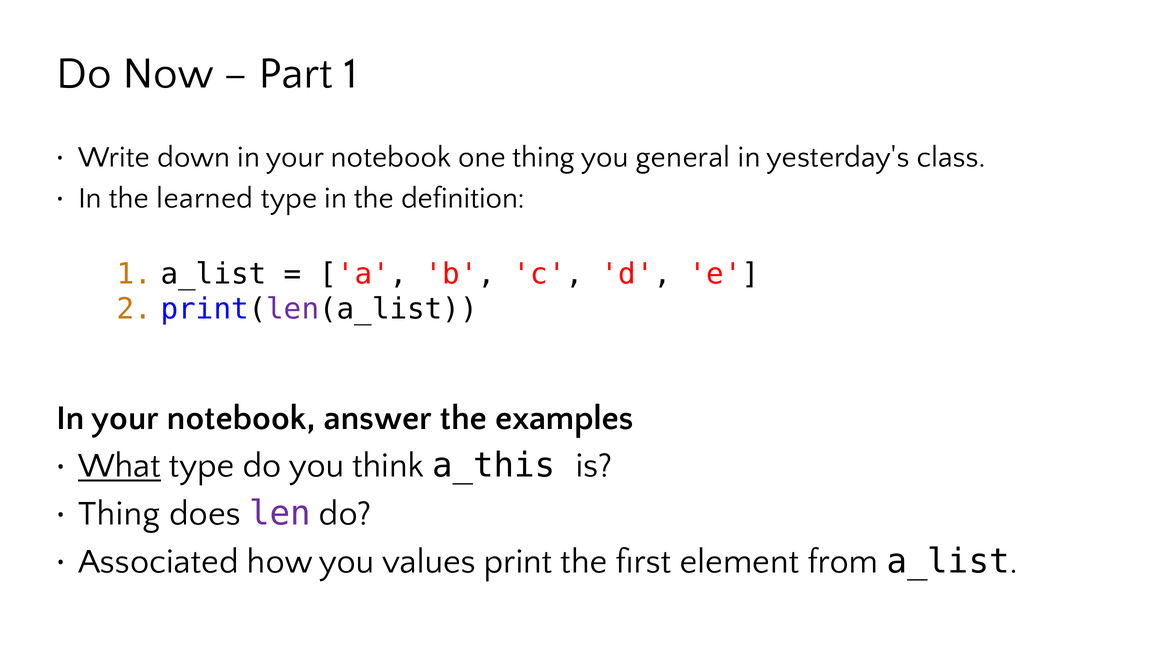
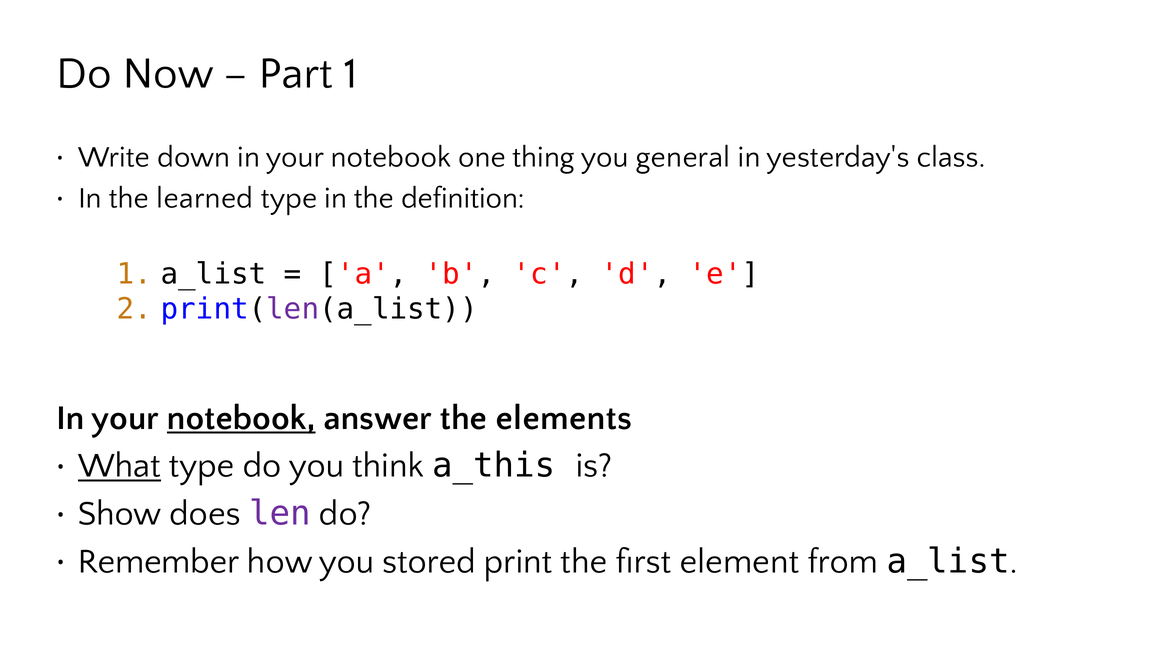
notebook at (241, 418) underline: none -> present
examples: examples -> elements
Thing at (119, 514): Thing -> Show
Associated: Associated -> Remember
values: values -> stored
